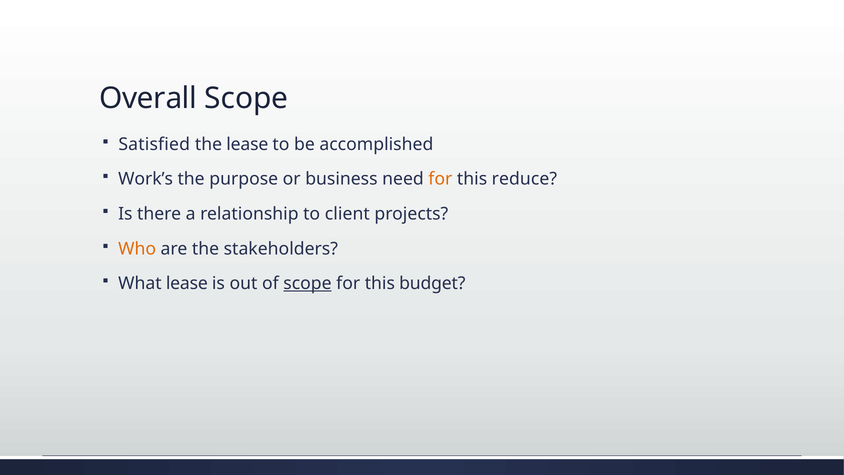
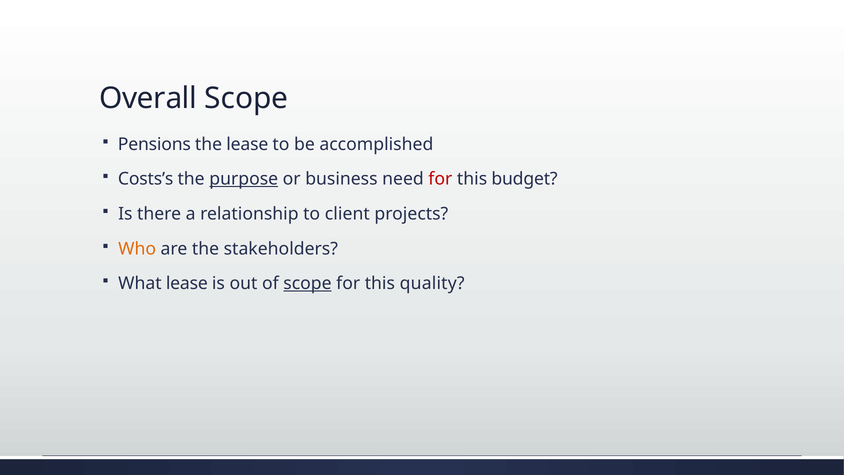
Satisfied: Satisfied -> Pensions
Work’s: Work’s -> Costs’s
purpose underline: none -> present
for at (440, 179) colour: orange -> red
reduce: reduce -> budget
budget: budget -> quality
